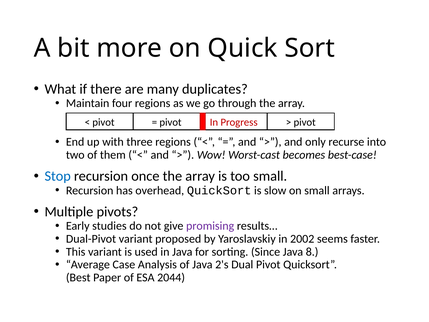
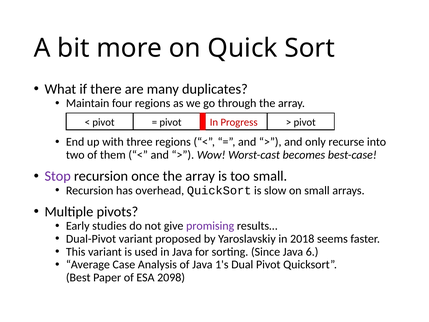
Stop colour: blue -> purple
2002: 2002 -> 2018
8: 8 -> 6
2's: 2's -> 1's
2044: 2044 -> 2098
